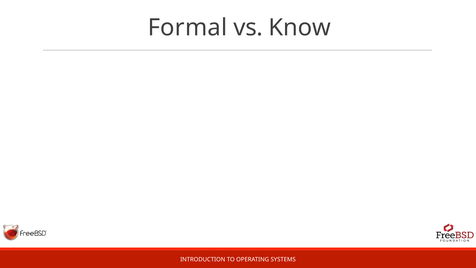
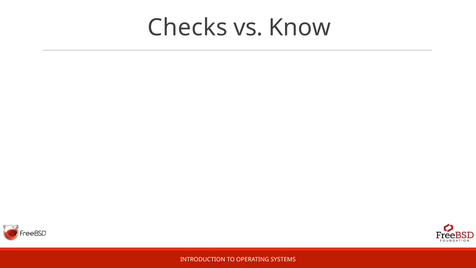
Formal: Formal -> Checks
